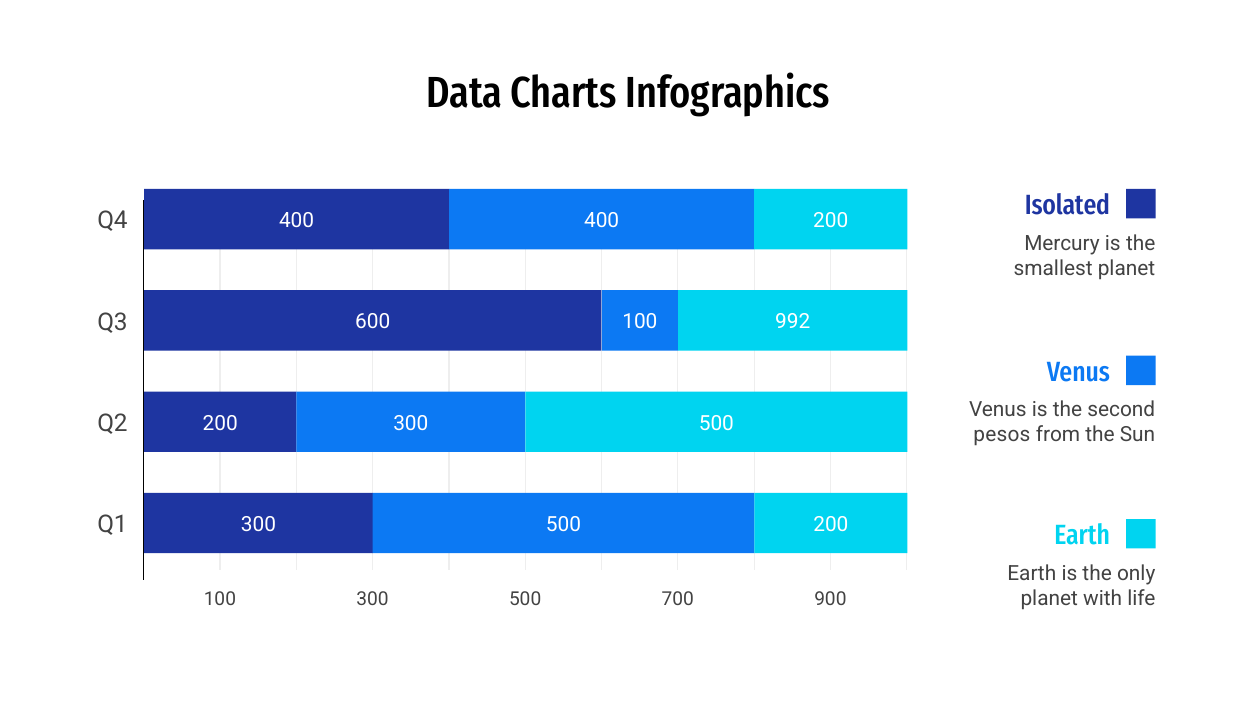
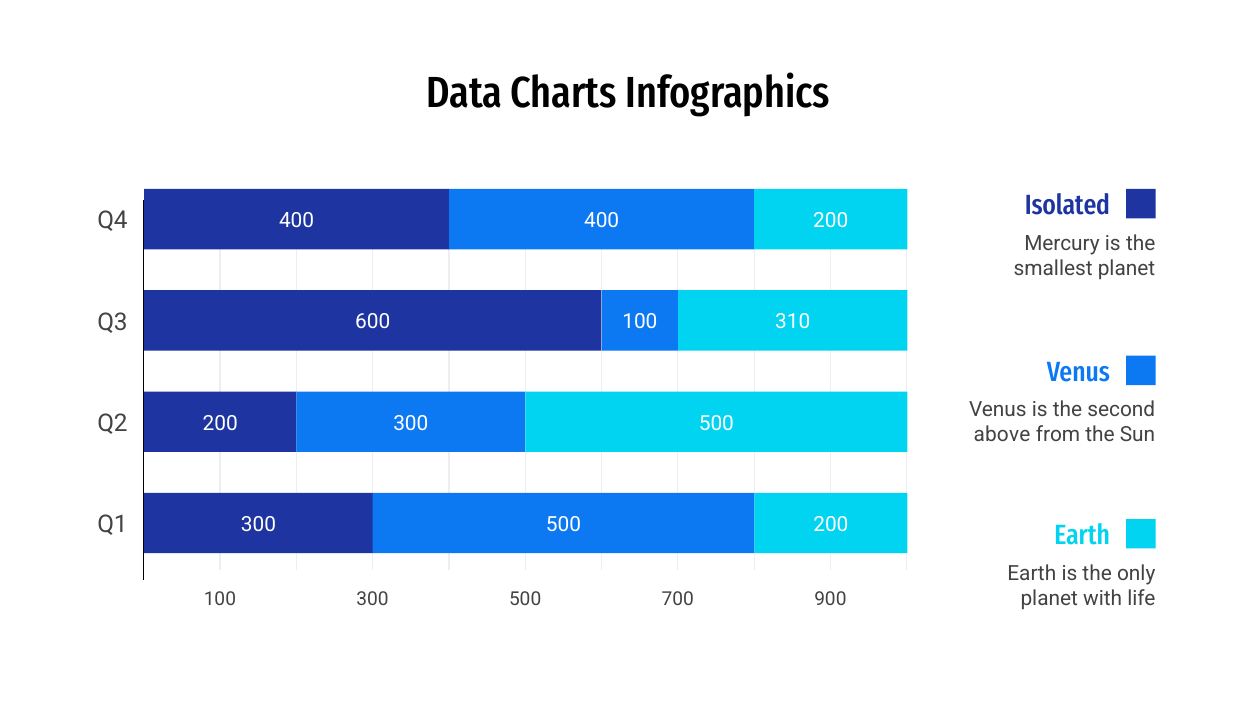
992: 992 -> 310
pesos: pesos -> above
